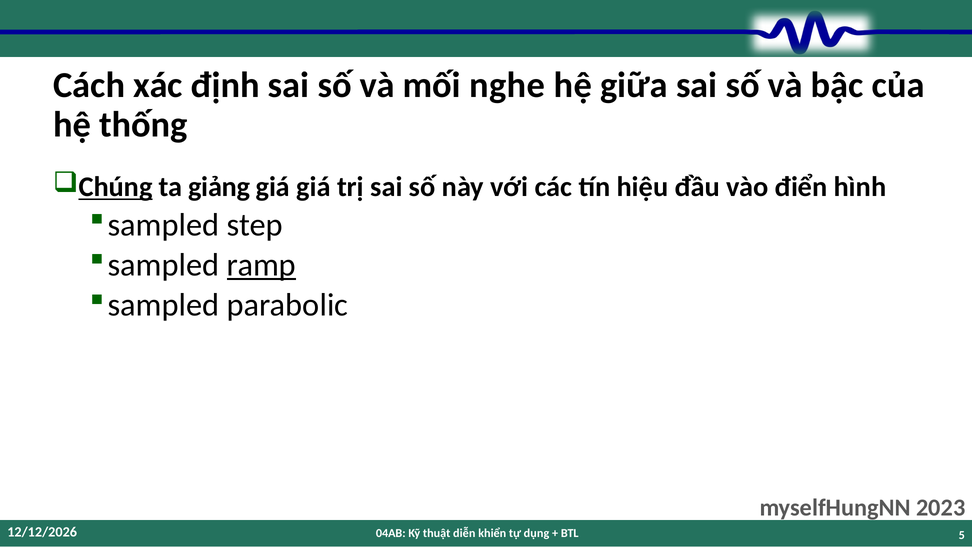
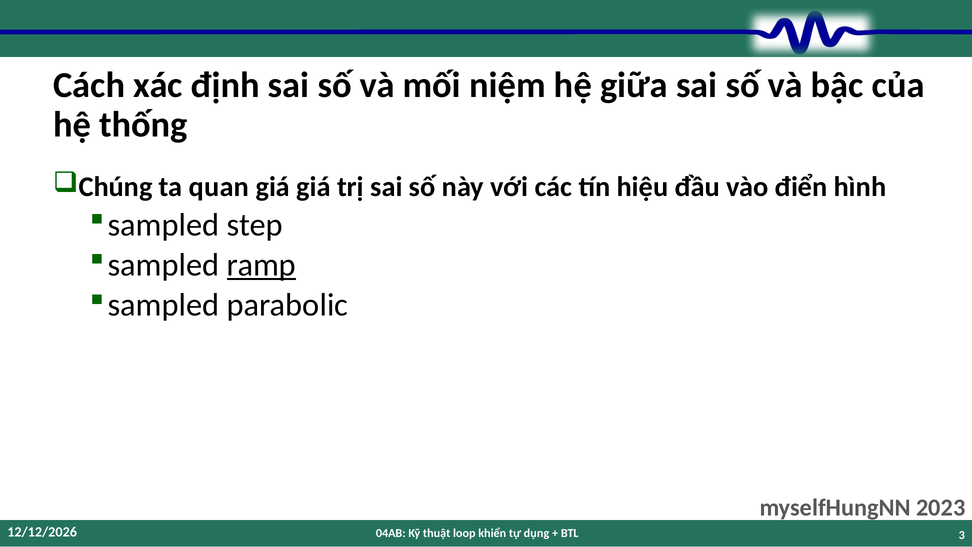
nghe: nghe -> niệm
Chúng underline: present -> none
giảng: giảng -> quan
diễn: diễn -> loop
5: 5 -> 3
